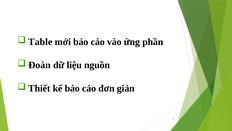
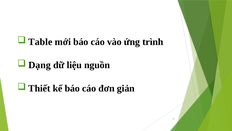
phần: phần -> trình
Đoàn: Đoàn -> Dạng
